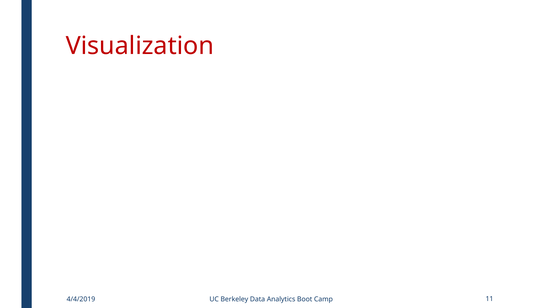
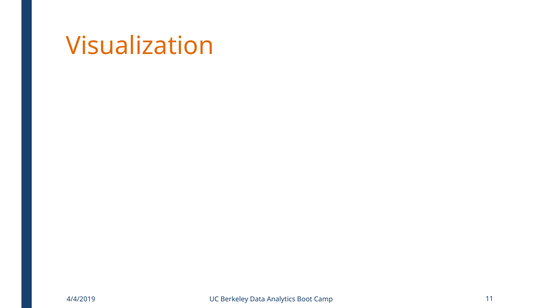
Visualization colour: red -> orange
